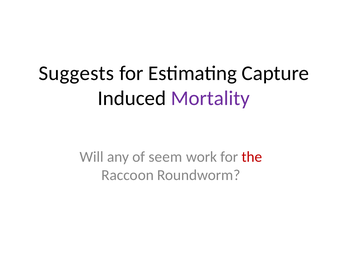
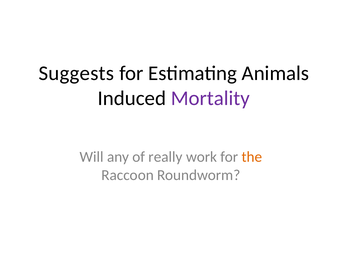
Capture: Capture -> Animals
seem: seem -> really
the colour: red -> orange
